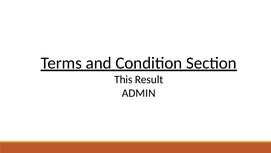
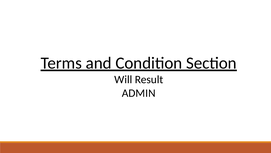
This: This -> Will
